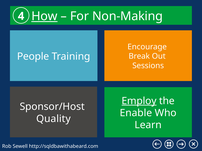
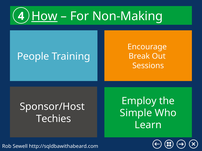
Employ underline: present -> none
Enable: Enable -> Simple
Quality: Quality -> Techies
